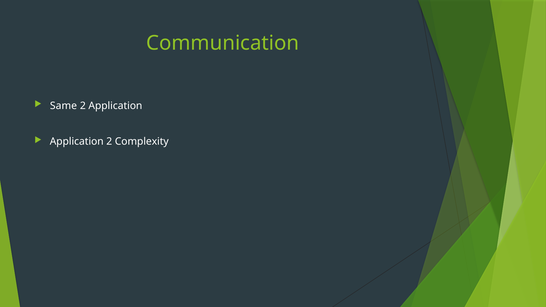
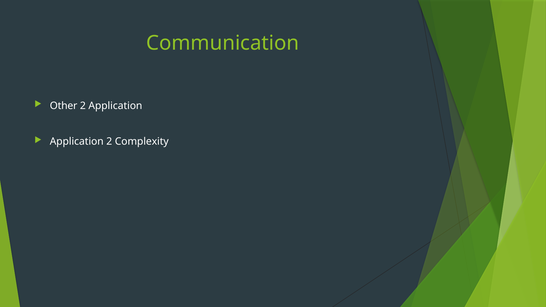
Same: Same -> Other
